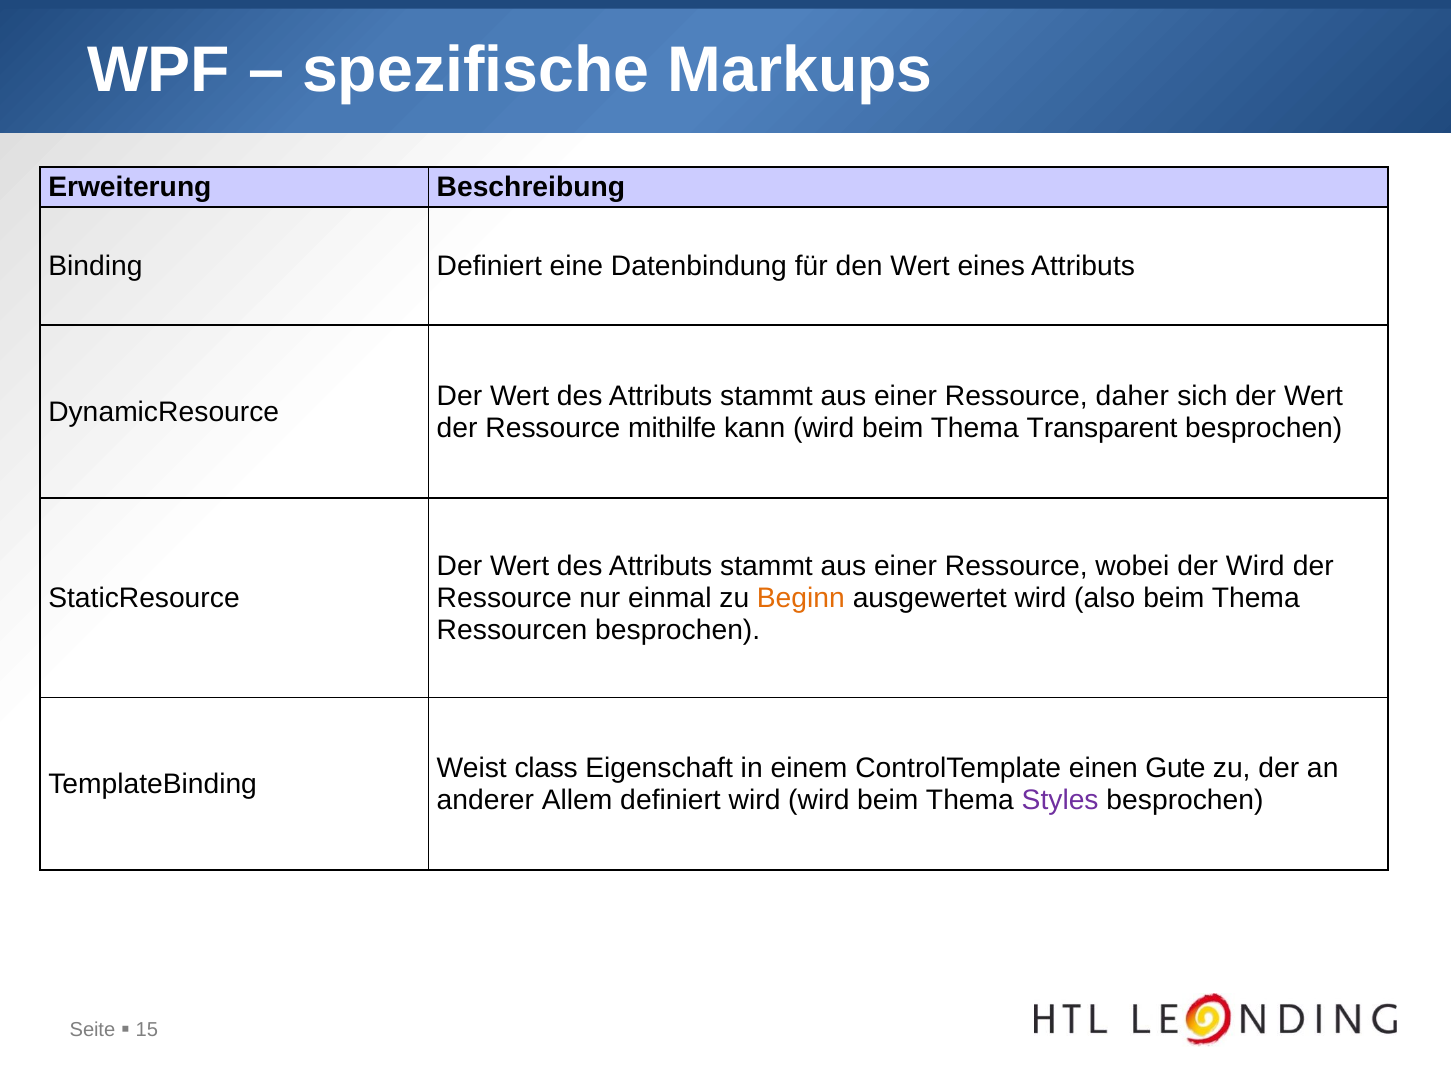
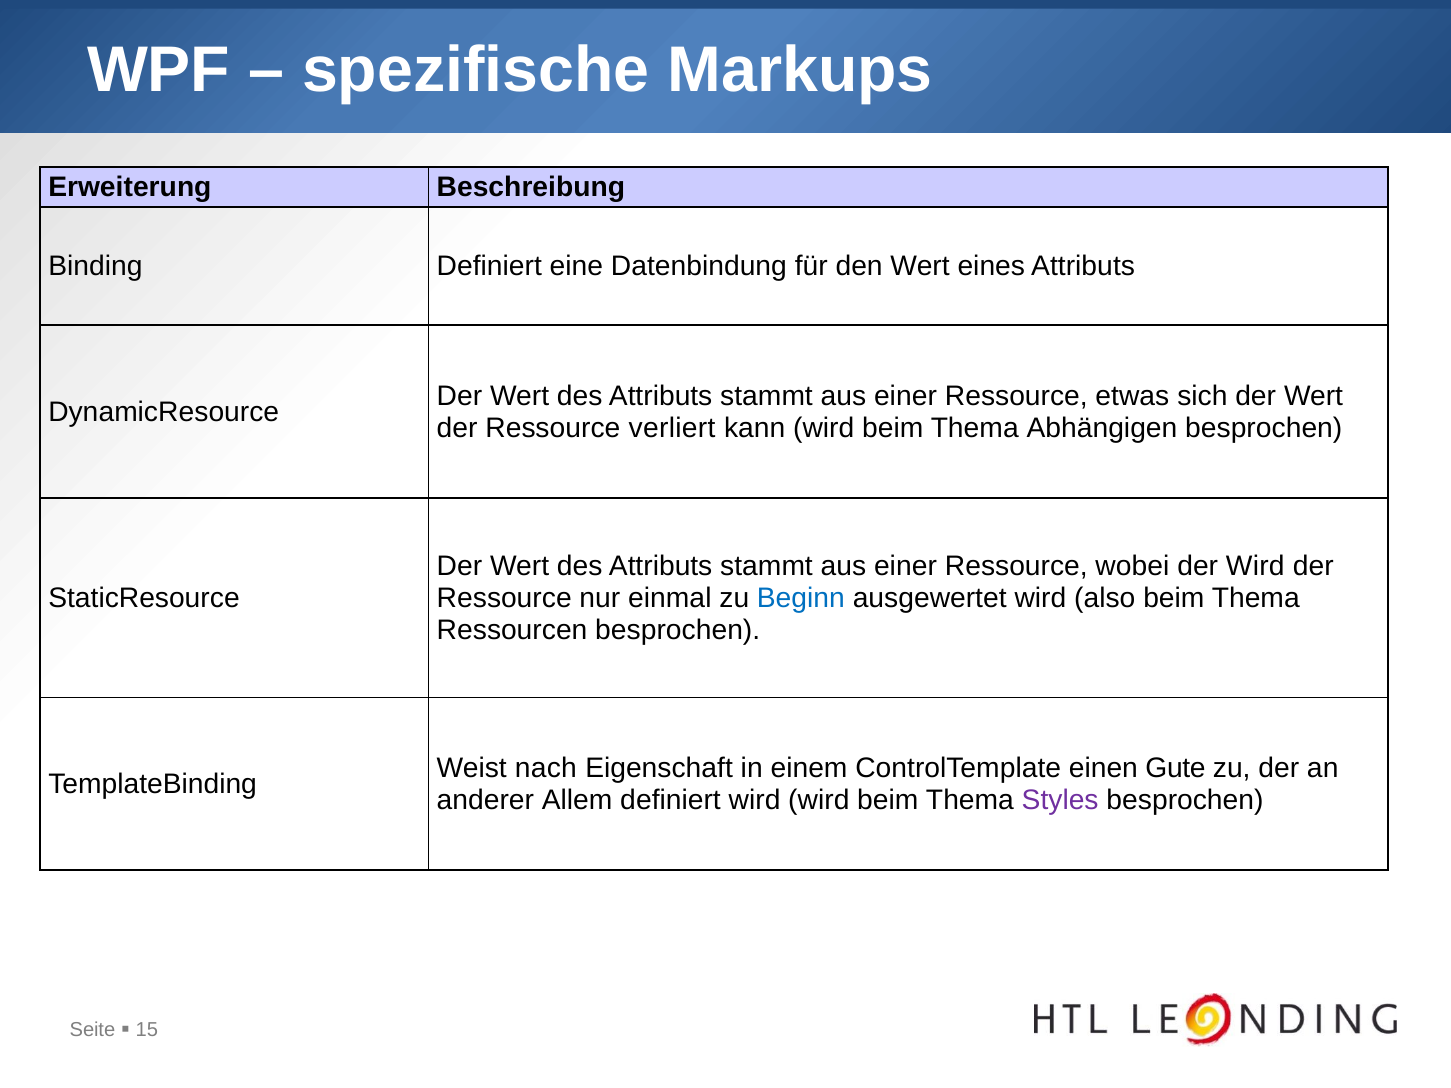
daher: daher -> etwas
mithilfe: mithilfe -> verliert
Transparent: Transparent -> Abhängigen
Beginn colour: orange -> blue
class: class -> nach
